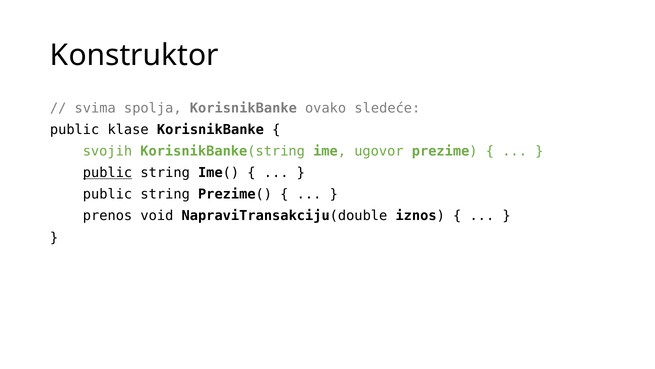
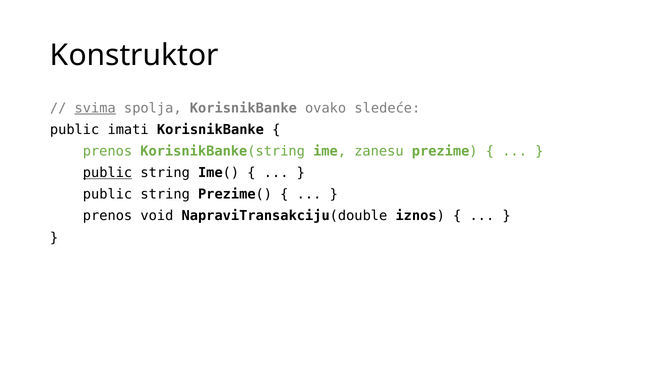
svima underline: none -> present
klase: klase -> imati
svojih at (107, 151): svojih -> prenos
ugovor: ugovor -> zanesu
